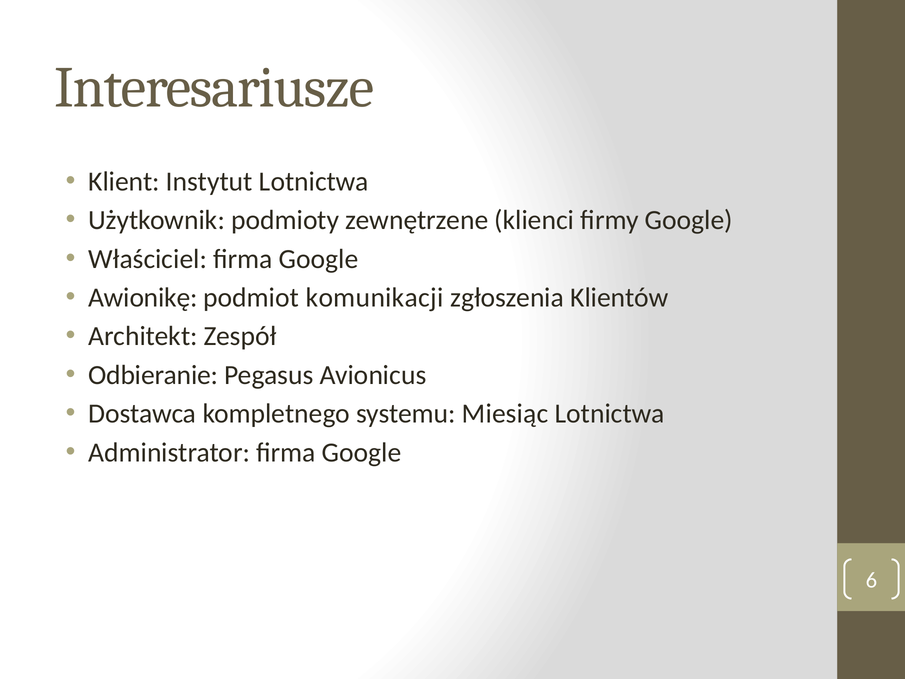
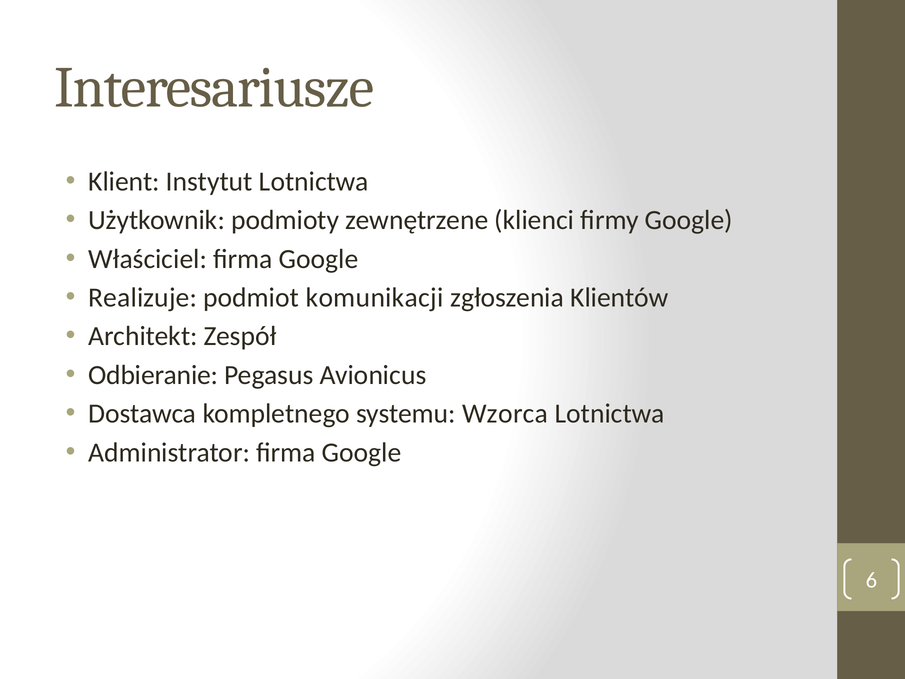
Awionikę: Awionikę -> Realizuje
Miesiąc: Miesiąc -> Wzorca
